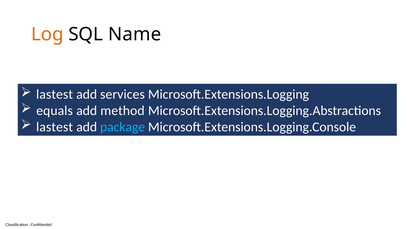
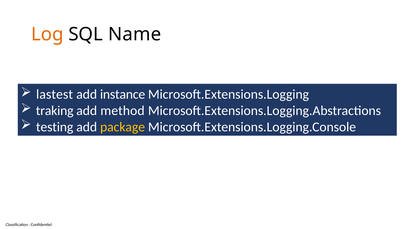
services: services -> instance
equals: equals -> traking
lastest at (55, 127): lastest -> testing
package colour: light blue -> yellow
